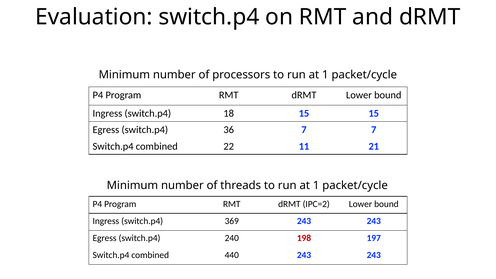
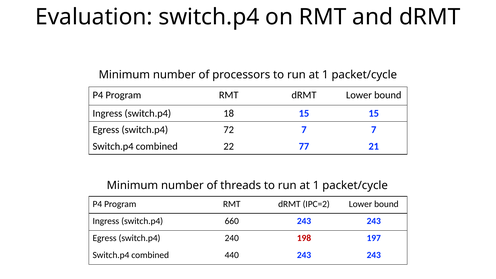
36: 36 -> 72
11: 11 -> 77
369: 369 -> 660
